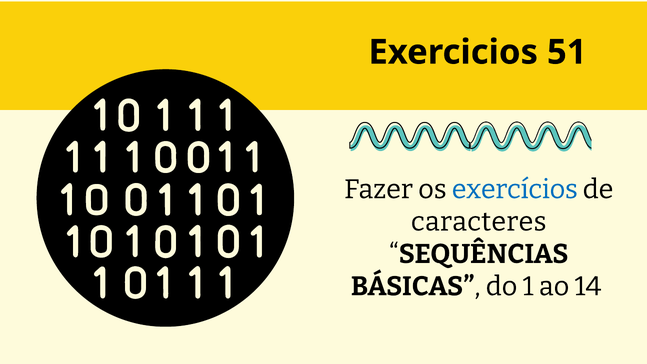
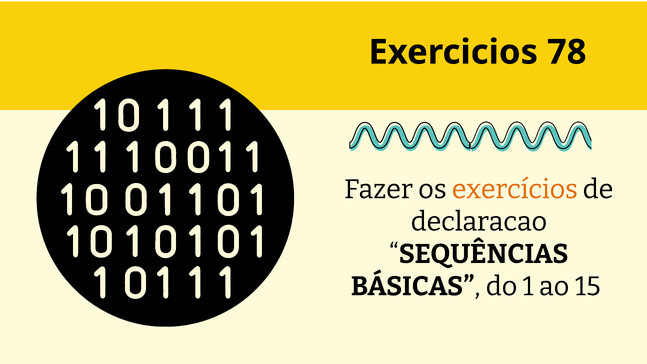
51: 51 -> 78
exercícios colour: blue -> orange
caracteres: caracteres -> declaracao
14: 14 -> 15
